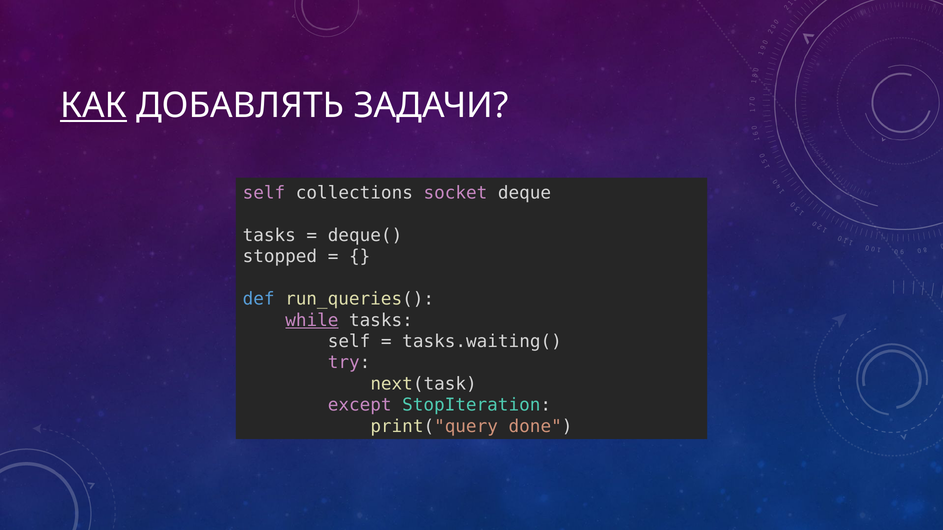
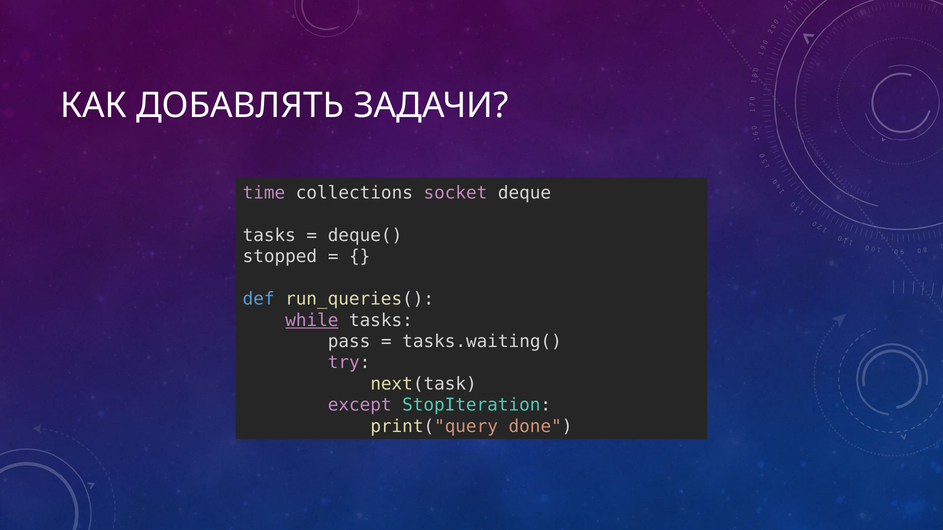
КАК underline: present -> none
self at (264, 193): self -> time
self at (349, 342): self -> pass
